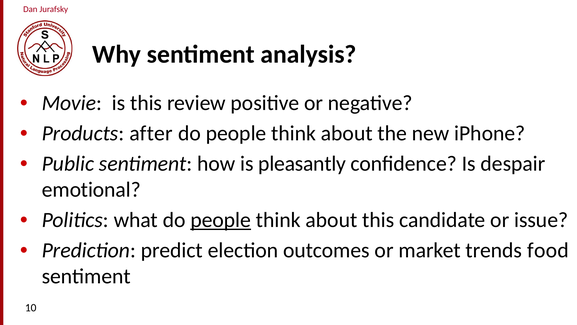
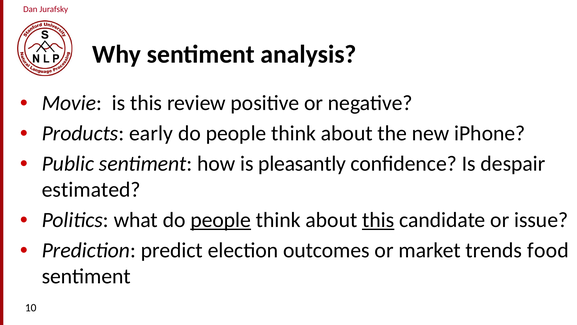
after: after -> early
emotional: emotional -> estimated
this at (378, 220) underline: none -> present
